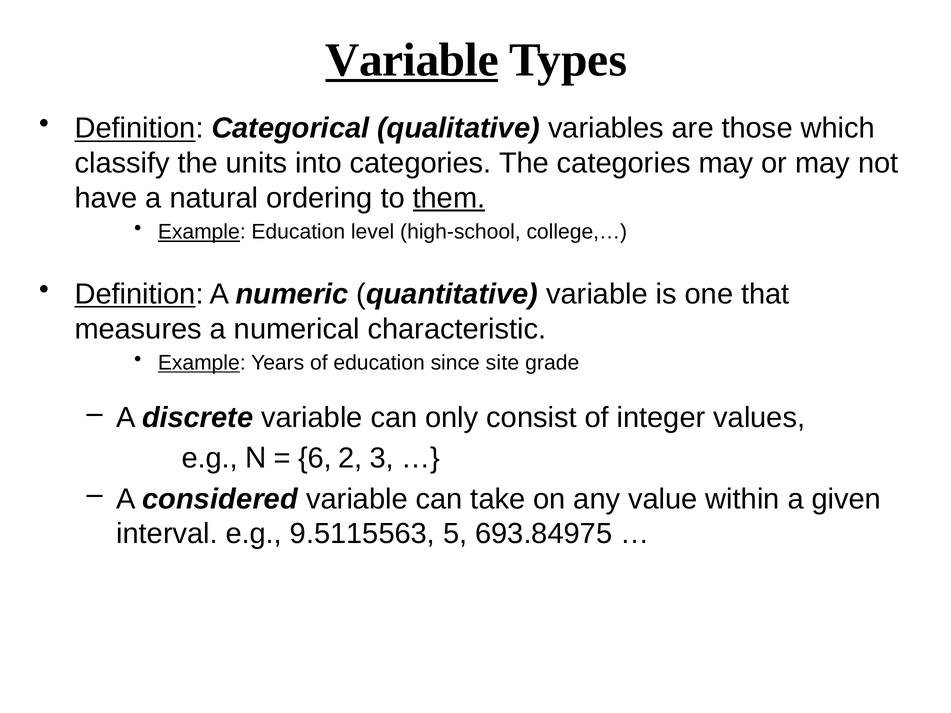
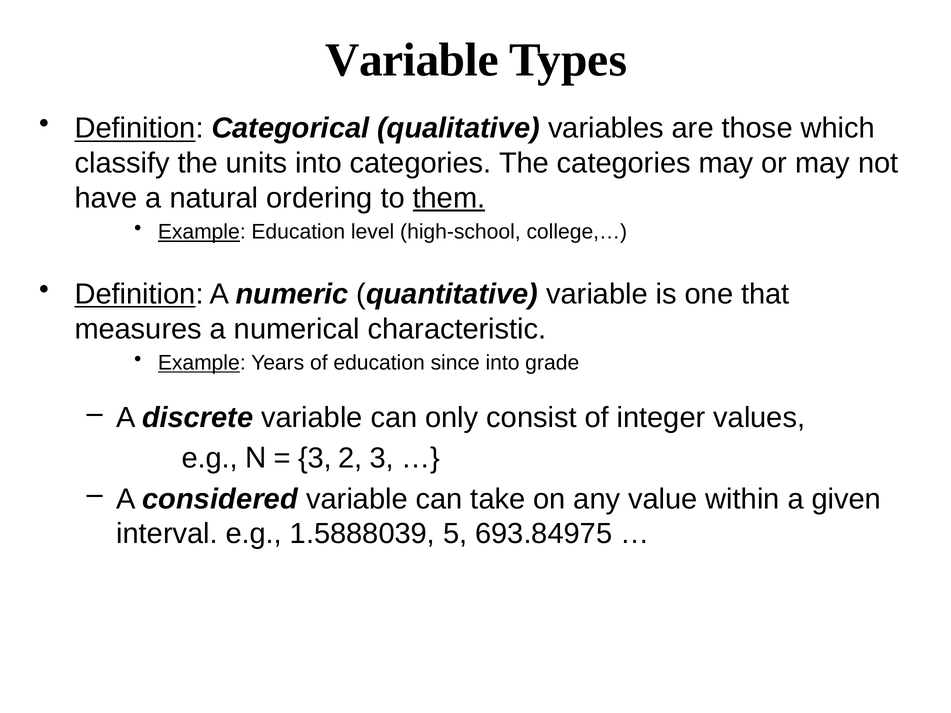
Variable at (412, 60) underline: present -> none
since site: site -> into
6 at (315, 459): 6 -> 3
9.5115563: 9.5115563 -> 1.5888039
